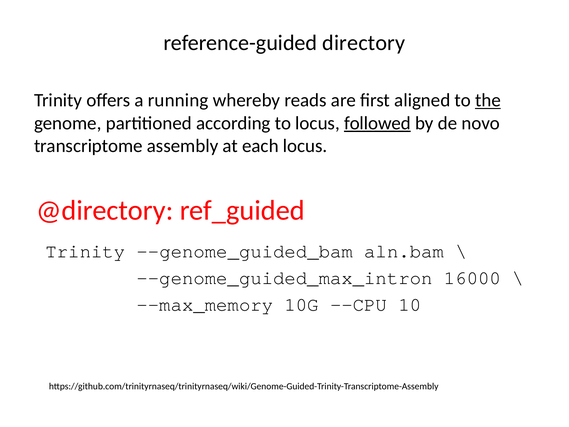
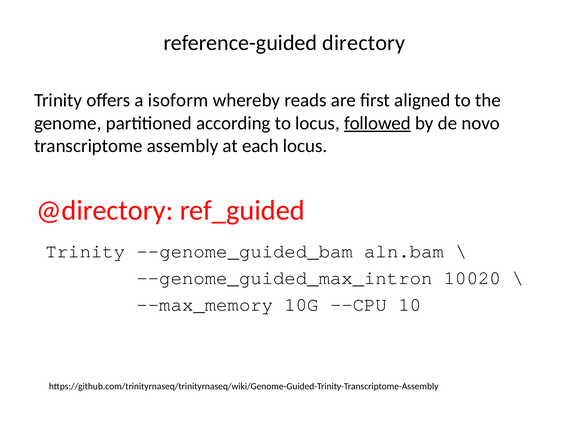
running: running -> isoform
the underline: present -> none
16000: 16000 -> 10020
